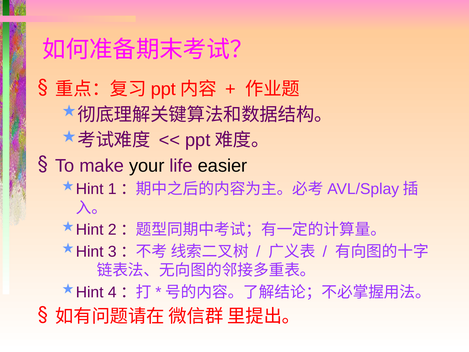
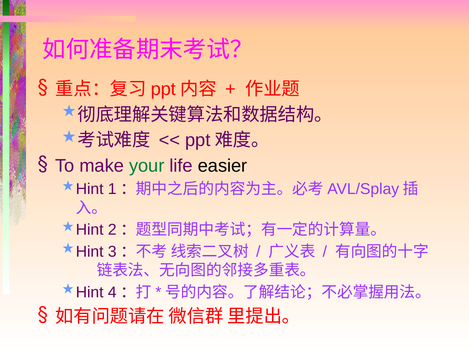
your colour: black -> green
